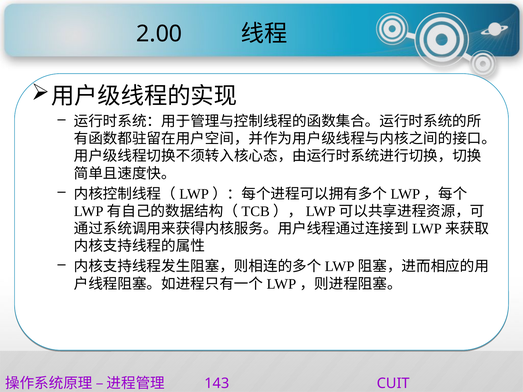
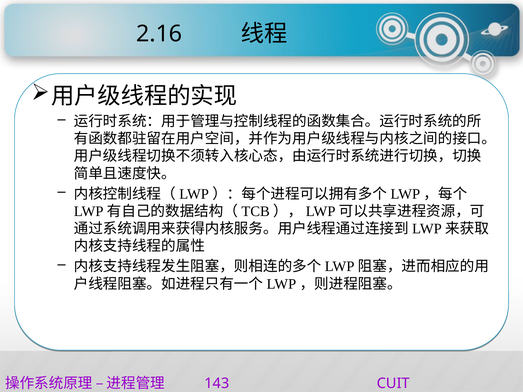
2.00: 2.00 -> 2.16
